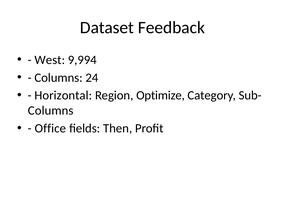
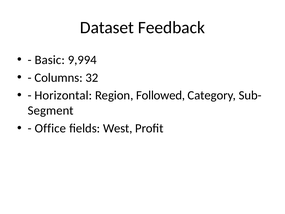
West: West -> Basic
24: 24 -> 32
Optimize: Optimize -> Followed
Columns at (51, 110): Columns -> Segment
Then: Then -> West
